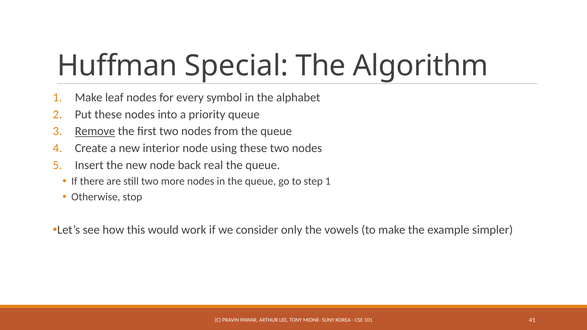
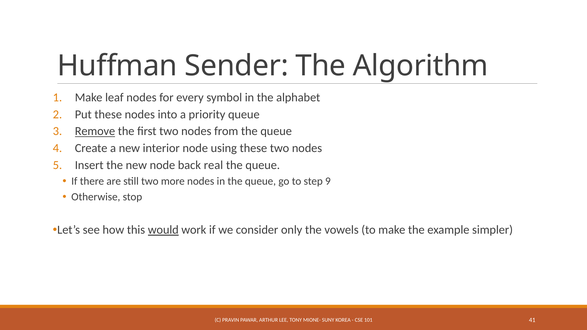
Special: Special -> Sender
step 1: 1 -> 9
would underline: none -> present
